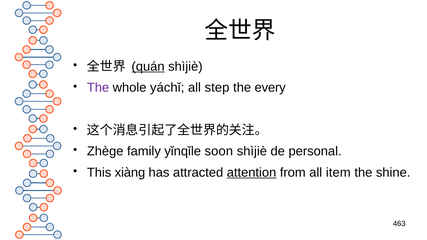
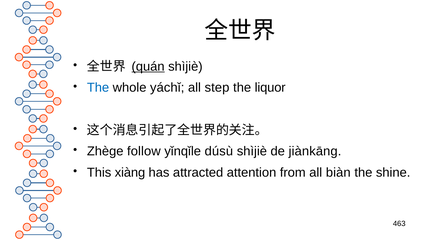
The at (98, 88) colour: purple -> blue
every: every -> liquor
family: family -> follow
soon: soon -> dúsù
personal: personal -> jiànkāng
attention underline: present -> none
item: item -> biàn
